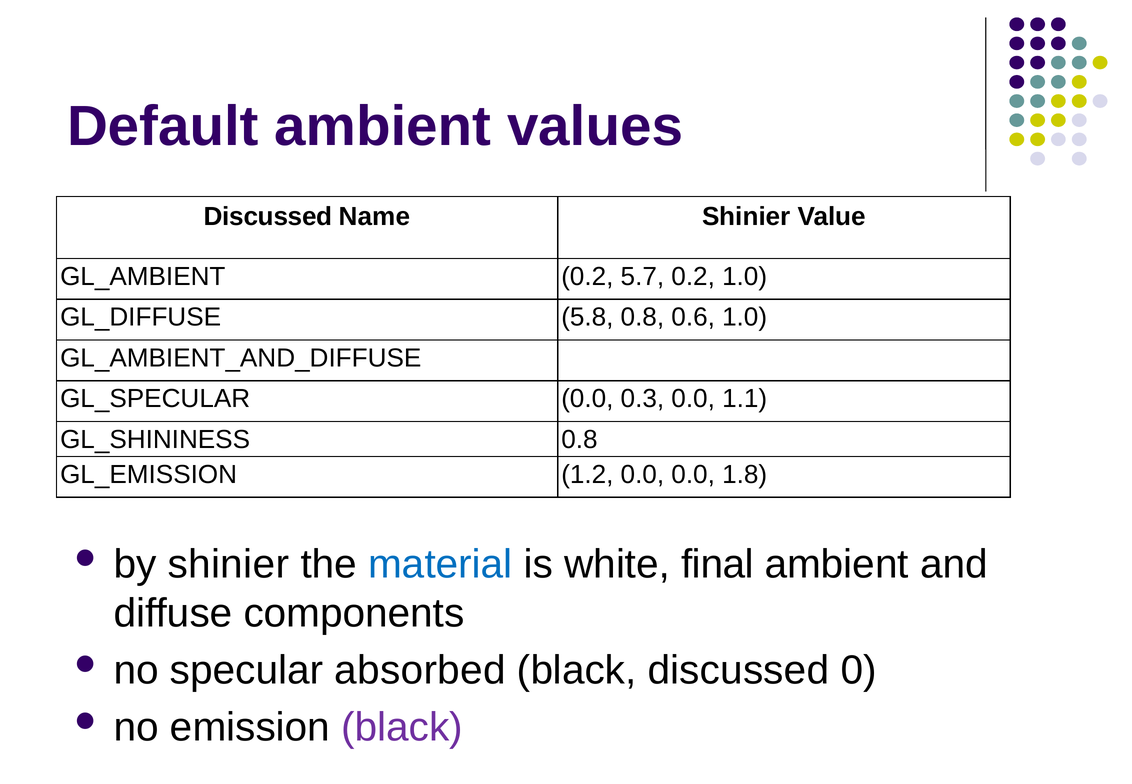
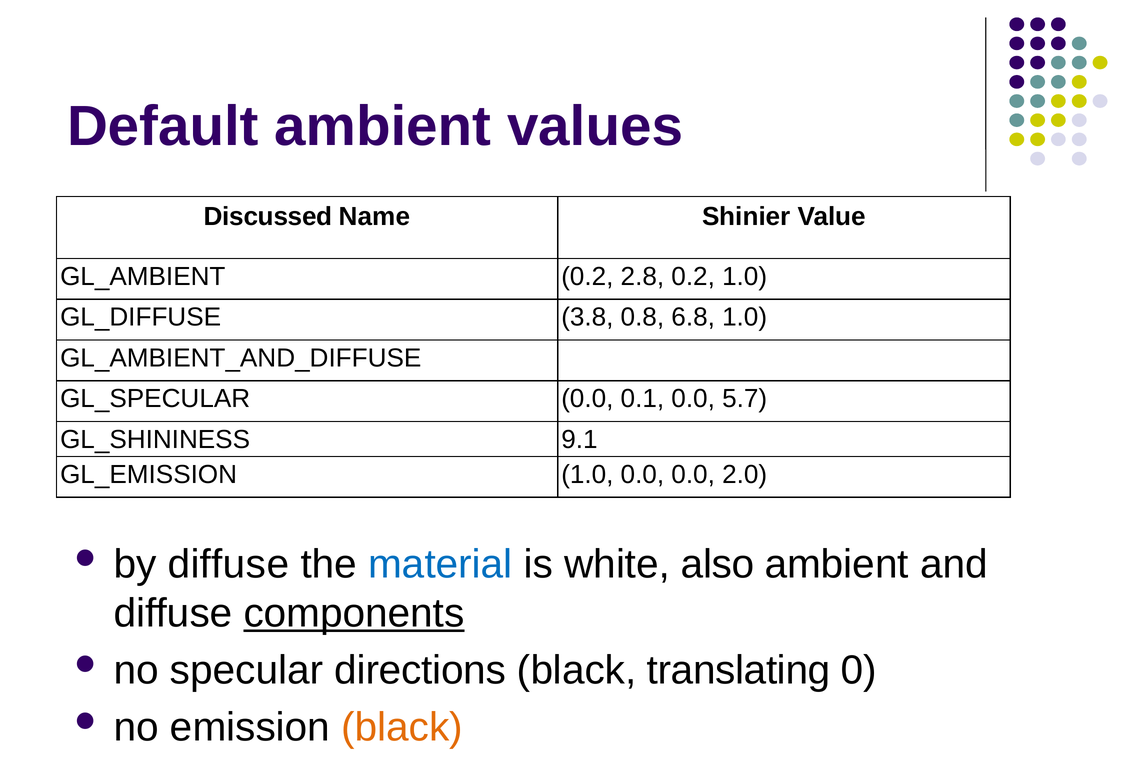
5.7: 5.7 -> 2.8
5.8: 5.8 -> 3.8
0.6: 0.6 -> 6.8
0.3: 0.3 -> 0.1
1.1: 1.1 -> 5.7
0.8 at (579, 439): 0.8 -> 9.1
1.2 at (587, 474): 1.2 -> 1.0
1.8: 1.8 -> 2.0
by shinier: shinier -> diffuse
final: final -> also
components underline: none -> present
absorbed: absorbed -> directions
black discussed: discussed -> translating
black at (402, 727) colour: purple -> orange
